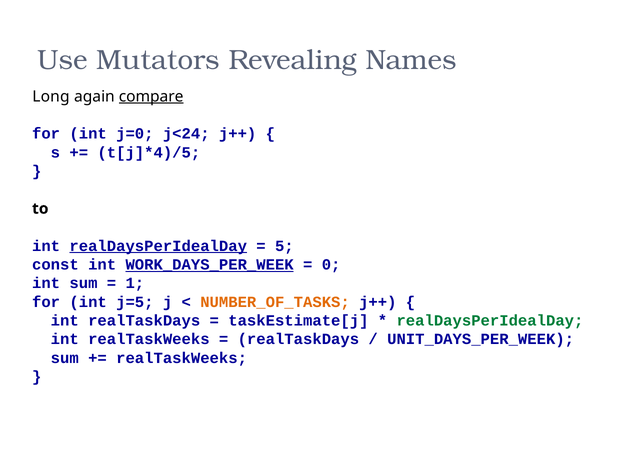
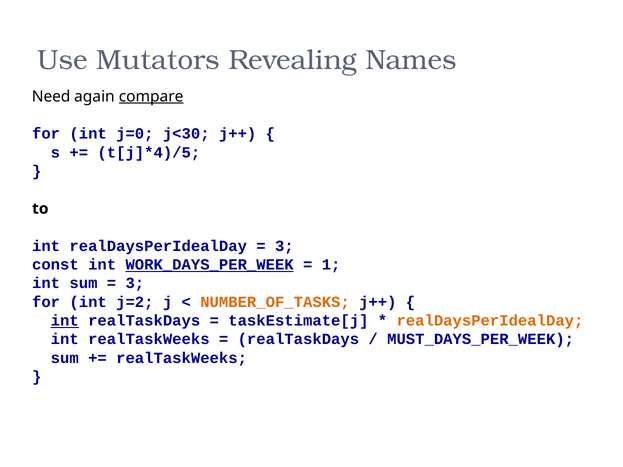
Long: Long -> Need
j<24: j<24 -> j<30
realDaysPerIdealDay at (158, 246) underline: present -> none
5 at (284, 246): 5 -> 3
0: 0 -> 1
1 at (135, 283): 1 -> 3
j=5: j=5 -> j=2
int at (65, 321) underline: none -> present
realDaysPerIdealDay at (490, 321) colour: green -> orange
UNIT_DAYS_PER_WEEK: UNIT_DAYS_PER_WEEK -> MUST_DAYS_PER_WEEK
